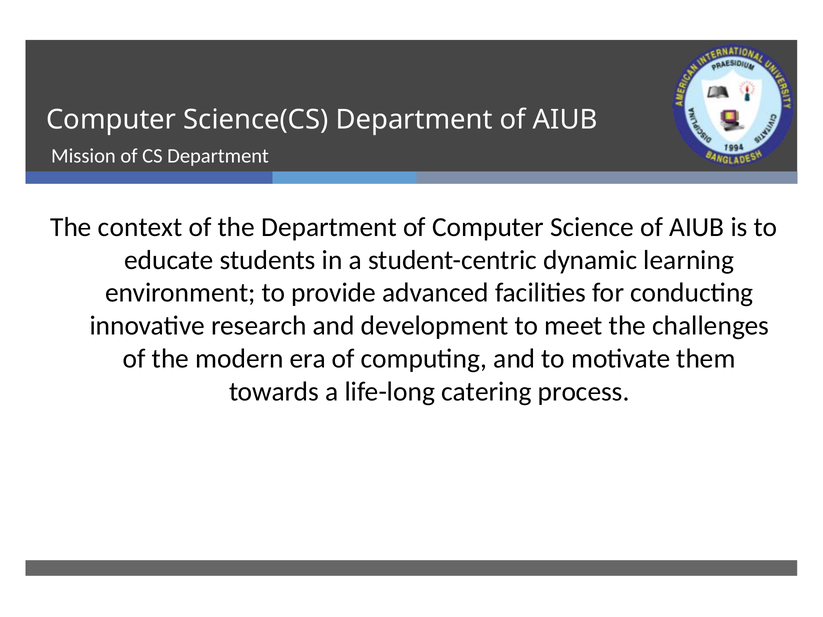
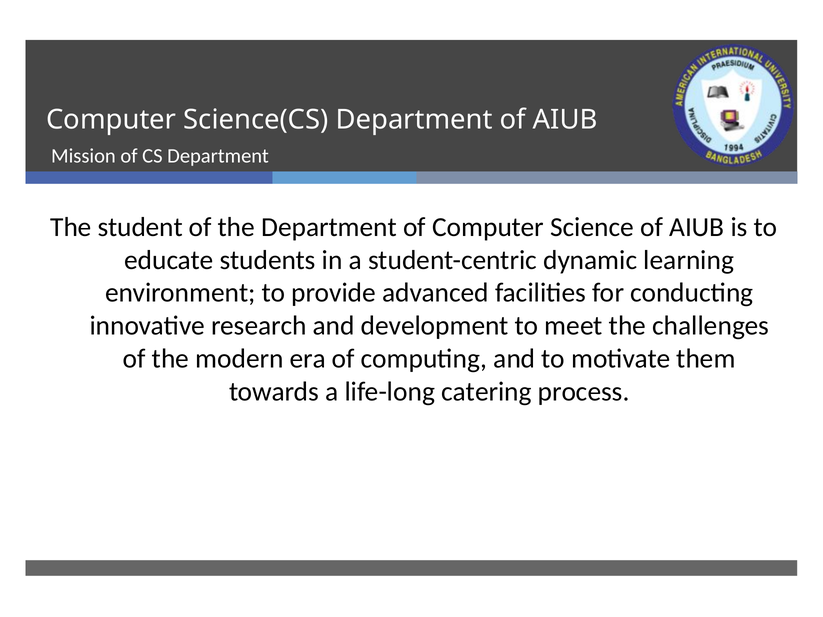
context: context -> student
